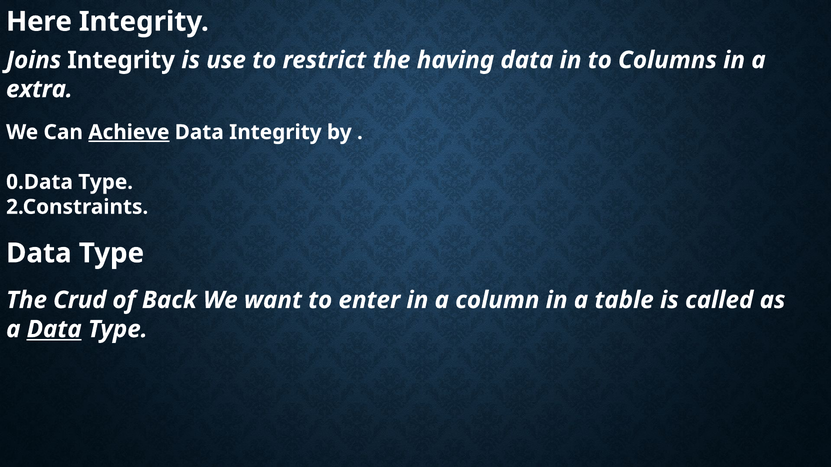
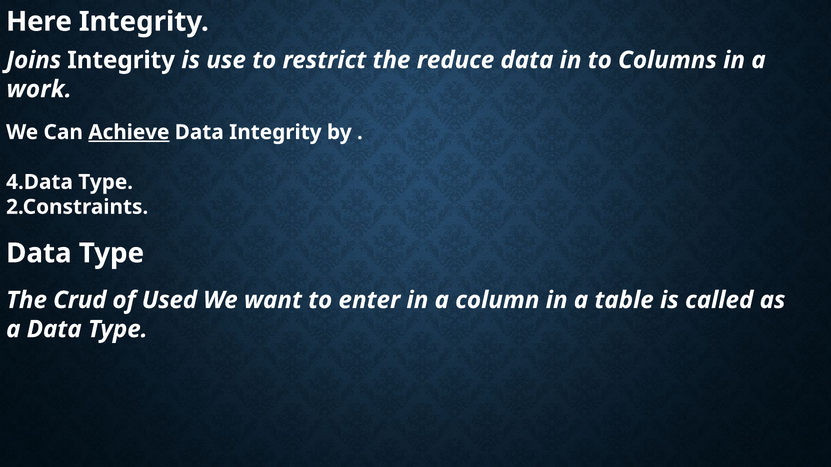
having: having -> reduce
extra: extra -> work
0.Data: 0.Data -> 4.Data
Back: Back -> Used
Data at (54, 329) underline: present -> none
